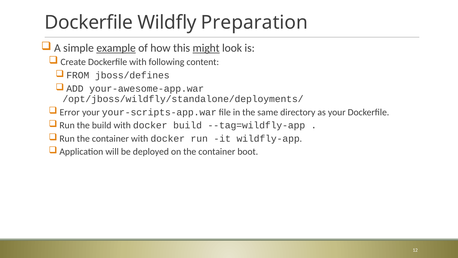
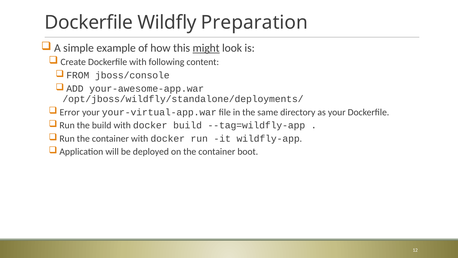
example underline: present -> none
jboss/defines: jboss/defines -> jboss/console
your-scripts-app.war: your-scripts-app.war -> your-virtual-app.war
